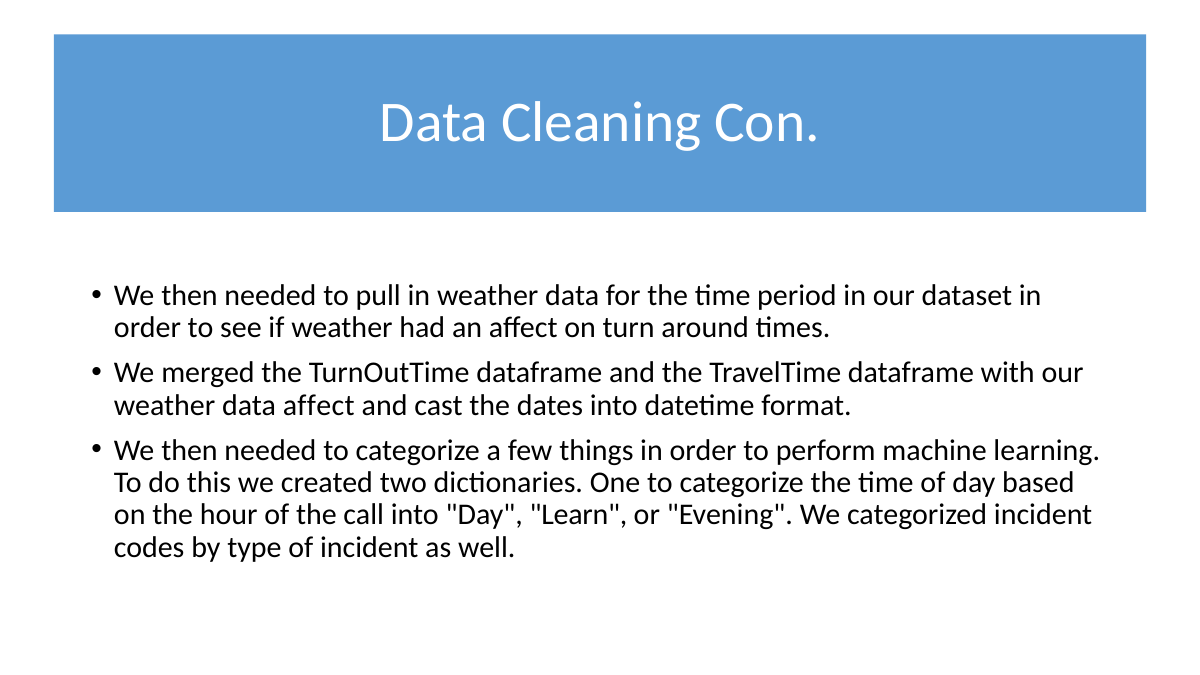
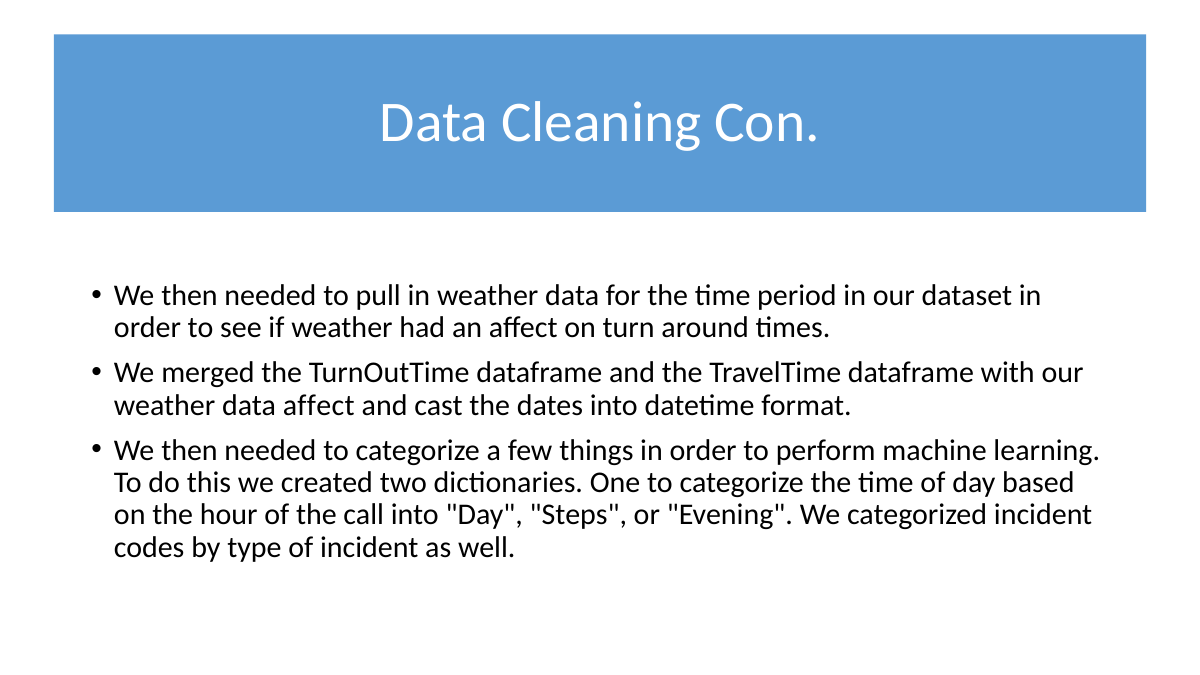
Learn: Learn -> Steps
